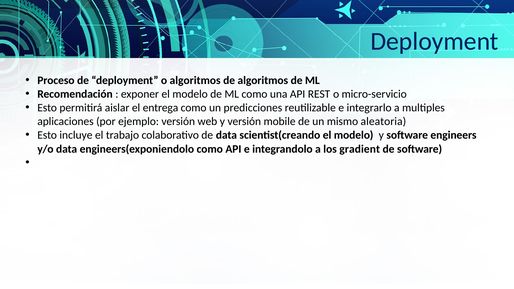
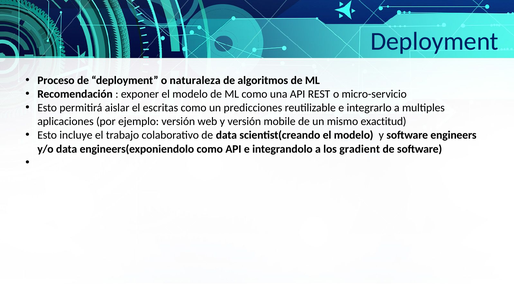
o algoritmos: algoritmos -> naturaleza
entrega: entrega -> escritas
aleatoria: aleatoria -> exactitud
